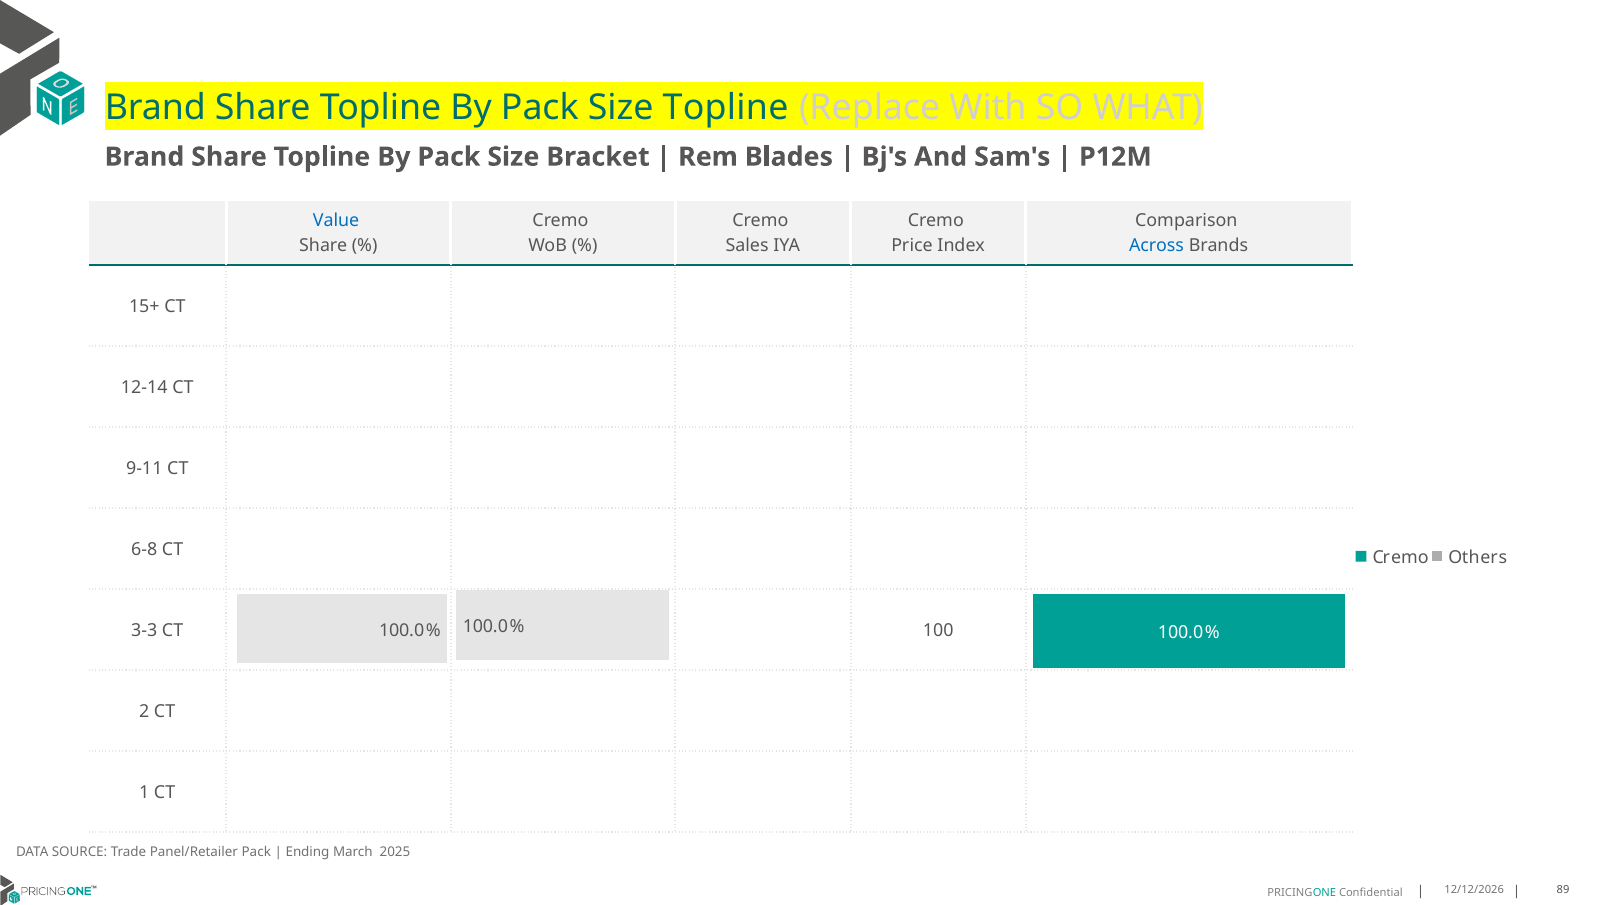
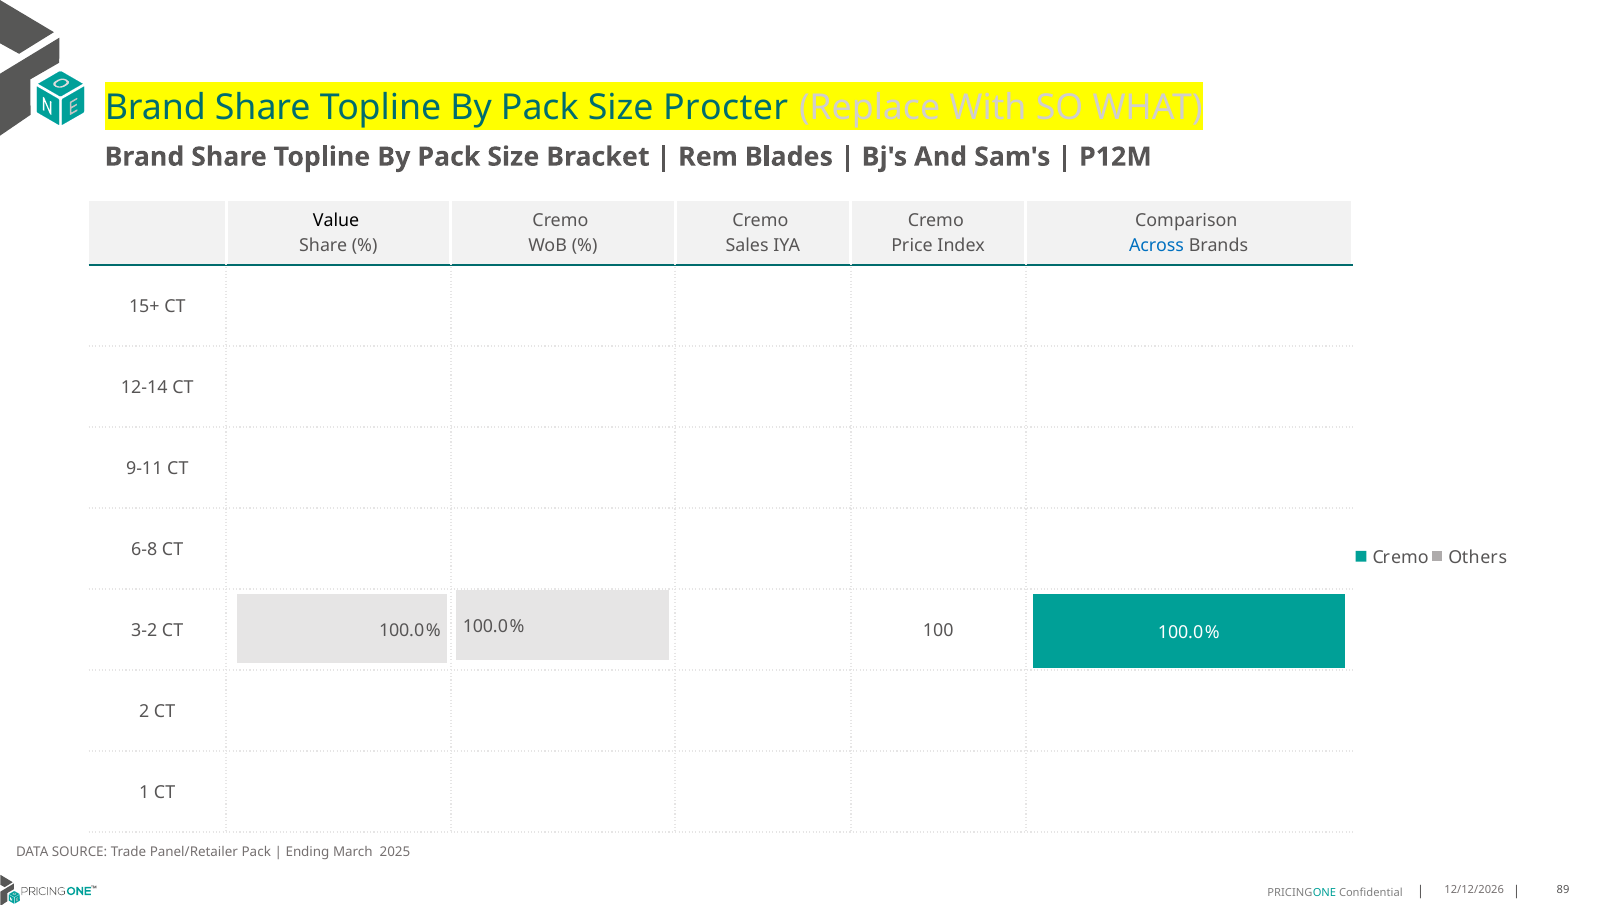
Size Topline: Topline -> Procter
Value colour: blue -> black
3-3: 3-3 -> 3-2
